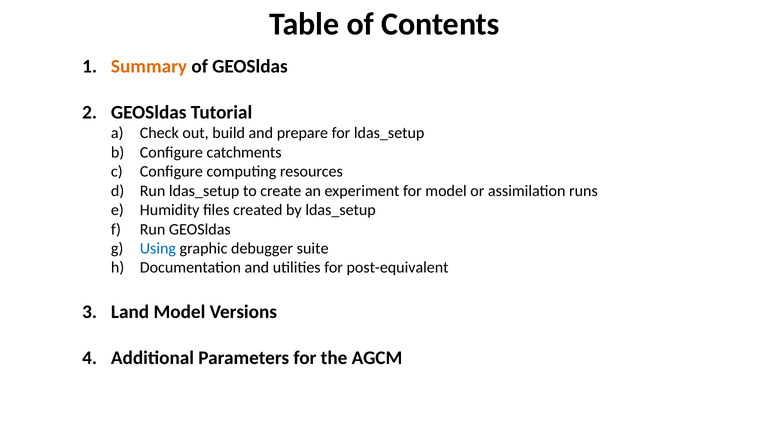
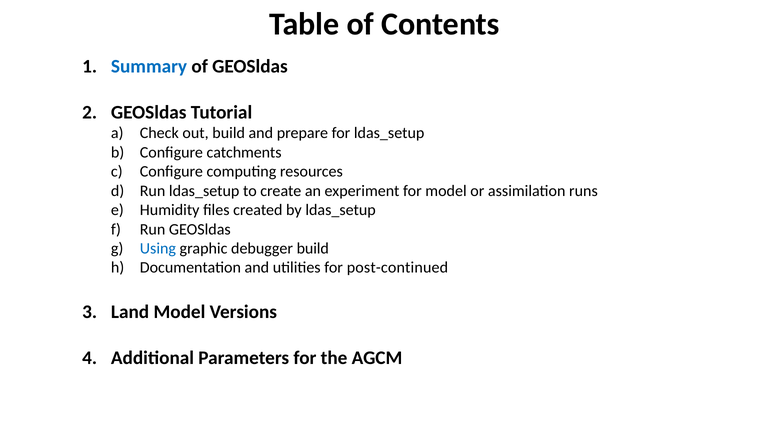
Summary colour: orange -> blue
debugger suite: suite -> build
post-equivalent: post-equivalent -> post-continued
